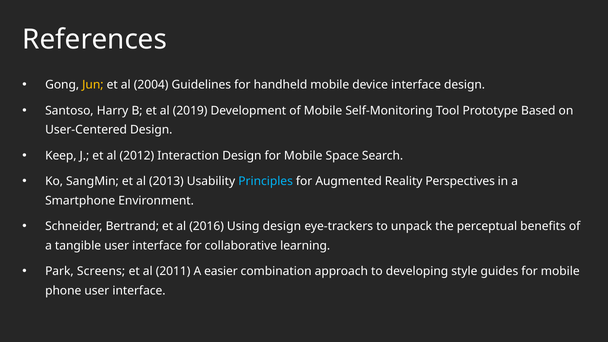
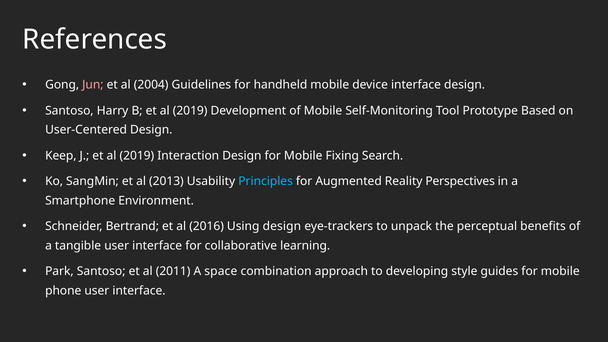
Jun colour: yellow -> pink
J et al 2012: 2012 -> 2019
Space: Space -> Fixing
Park Screens: Screens -> Santoso
easier: easier -> space
